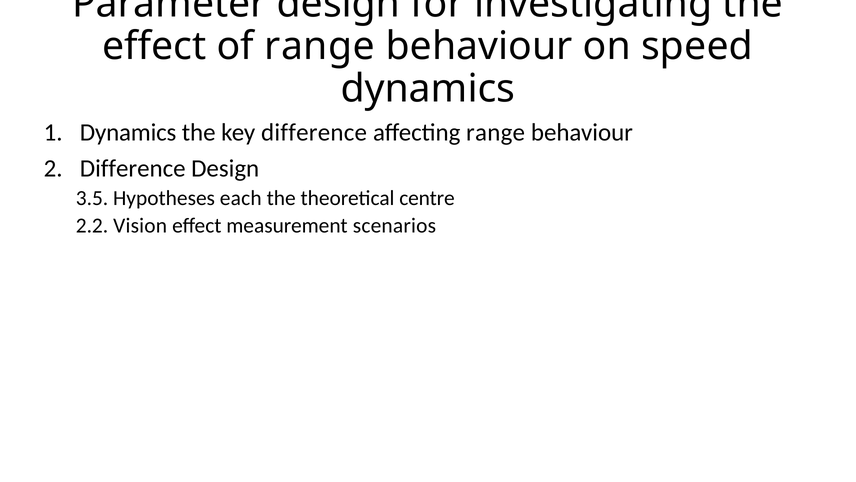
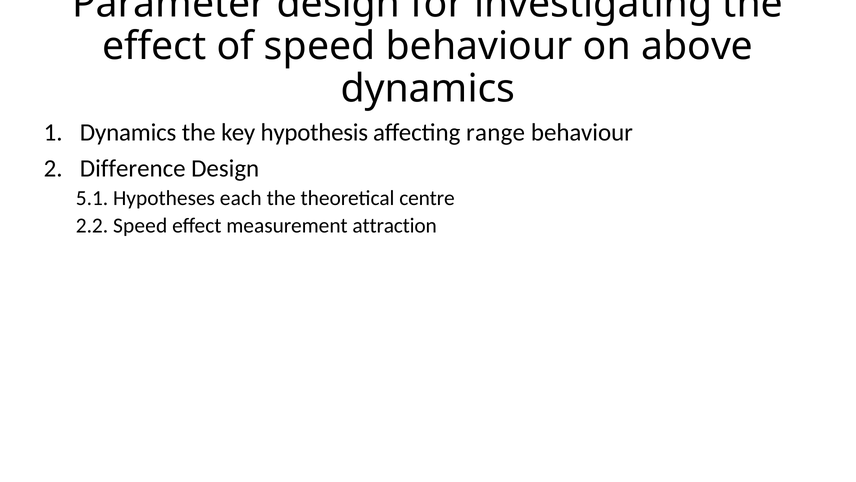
of range: range -> speed
speed: speed -> above
key difference: difference -> hypothesis
3.5: 3.5 -> 5.1
2.2 Vision: Vision -> Speed
scenarios: scenarios -> attraction
